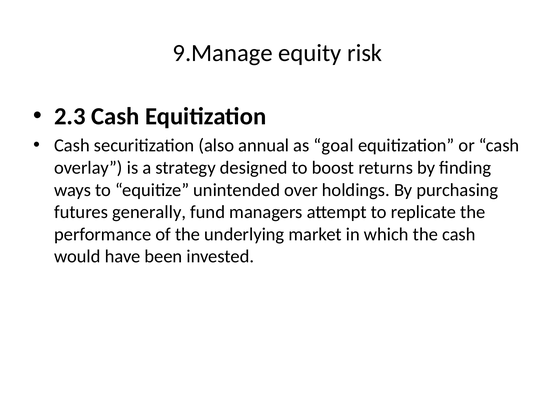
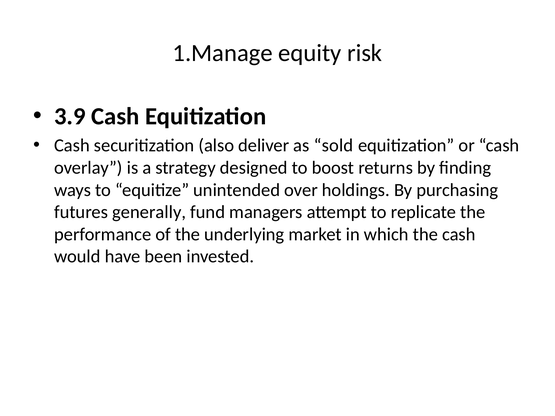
9.Manage: 9.Manage -> 1.Manage
2.3: 2.3 -> 3.9
annual: annual -> deliver
goal: goal -> sold
